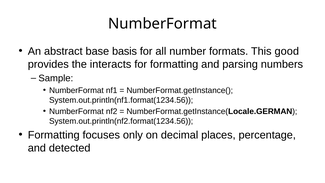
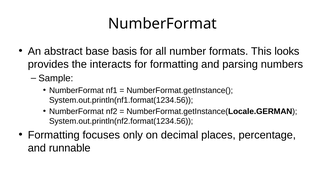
good: good -> looks
detected: detected -> runnable
